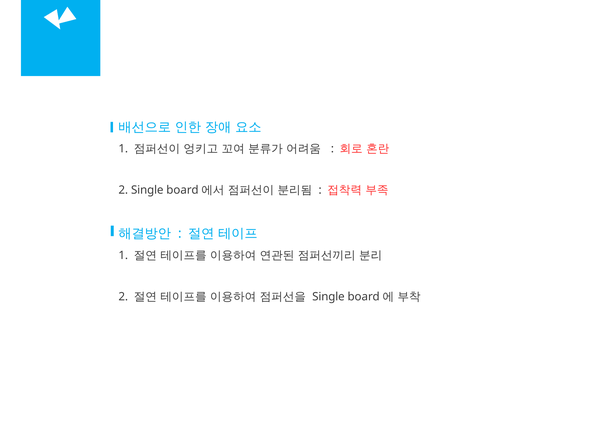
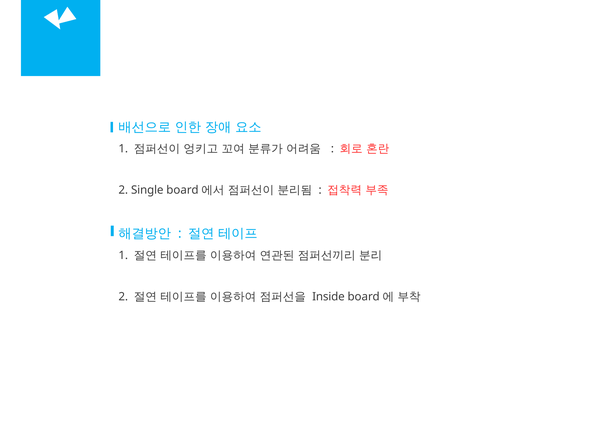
Single at (328, 297): Single -> Inside
